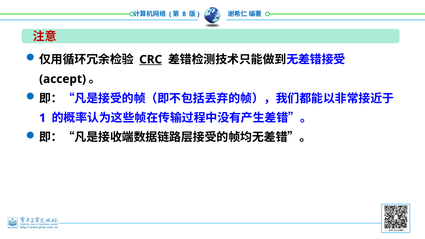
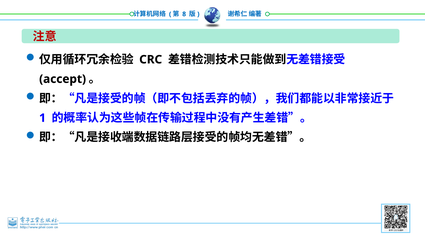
CRC underline: present -> none
